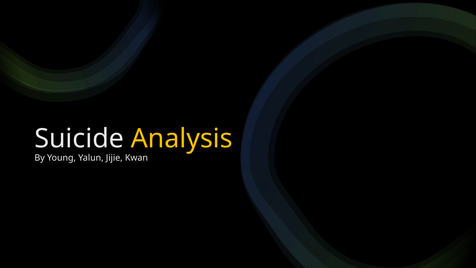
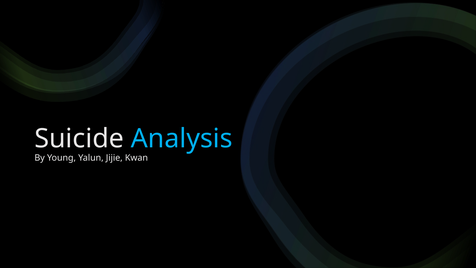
Analysis colour: yellow -> light blue
